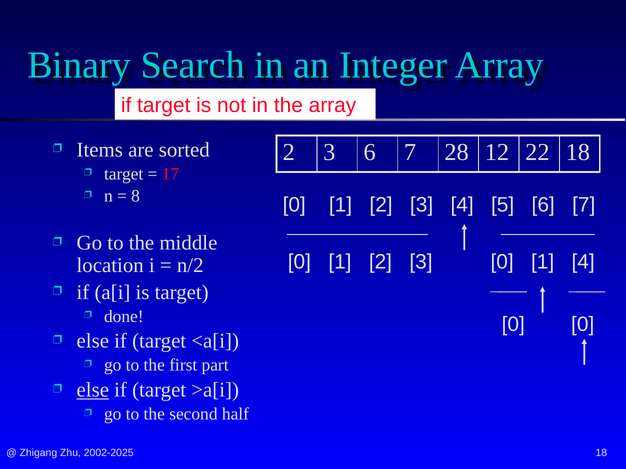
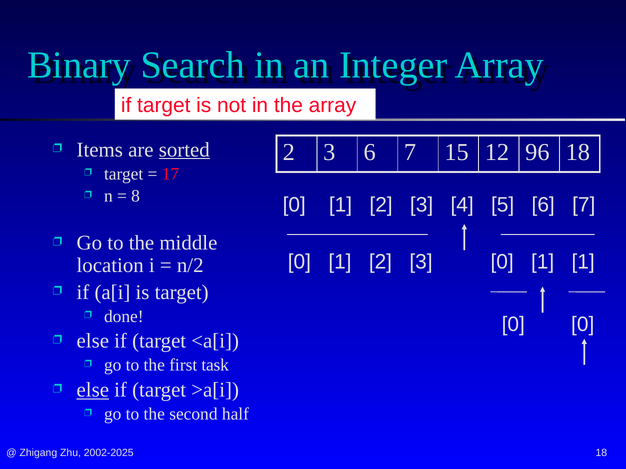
28: 28 -> 15
22: 22 -> 96
sorted underline: none -> present
1 4: 4 -> 1
part: part -> task
